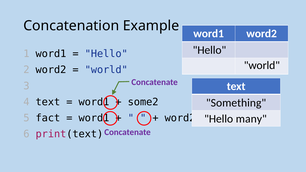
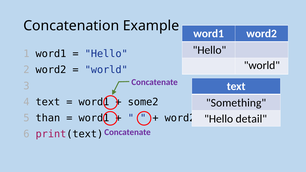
fact: fact -> than
many: many -> detail
